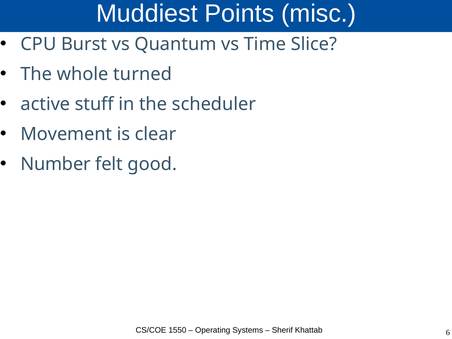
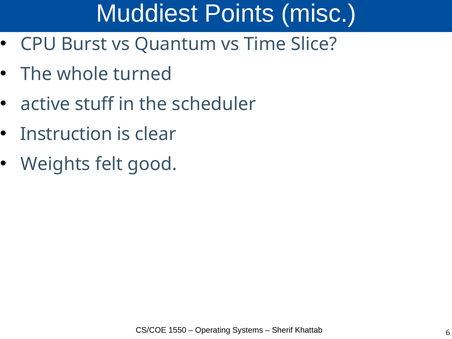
Movement: Movement -> Instruction
Number: Number -> Weights
